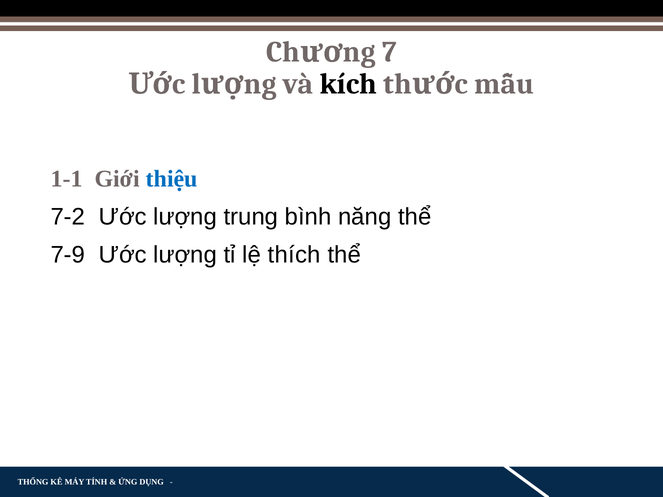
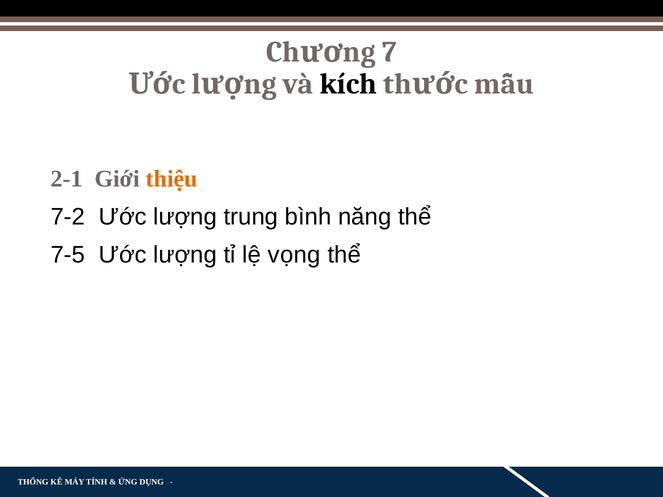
1-1: 1-1 -> 2-1
thiệu colour: blue -> orange
7-9: 7-9 -> 7-5
thích: thích -> vọng
